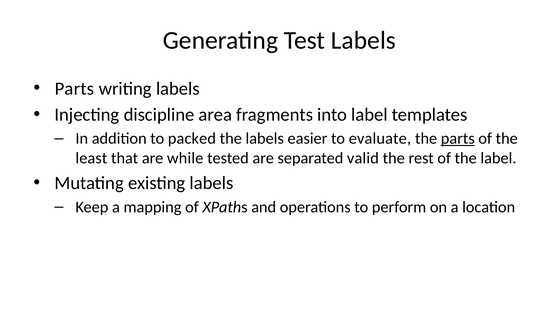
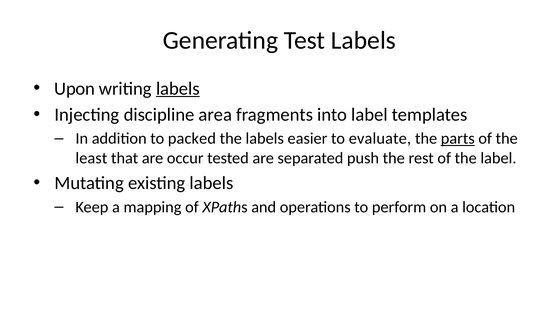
Parts at (74, 89): Parts -> Upon
labels at (178, 89) underline: none -> present
while: while -> occur
valid: valid -> push
